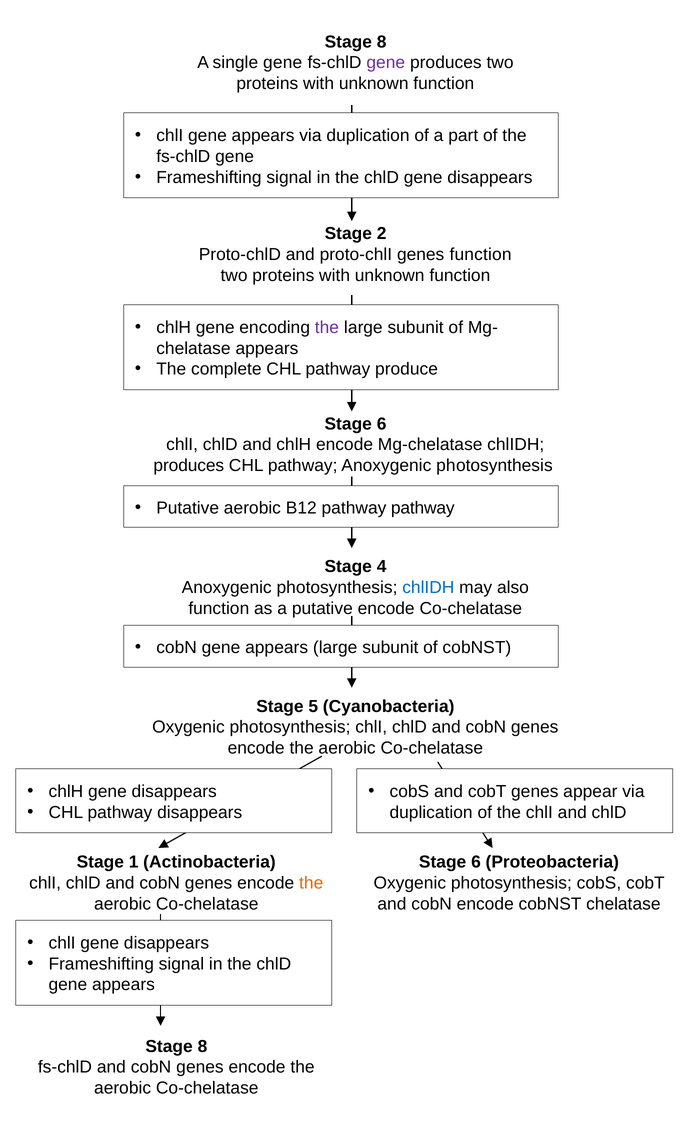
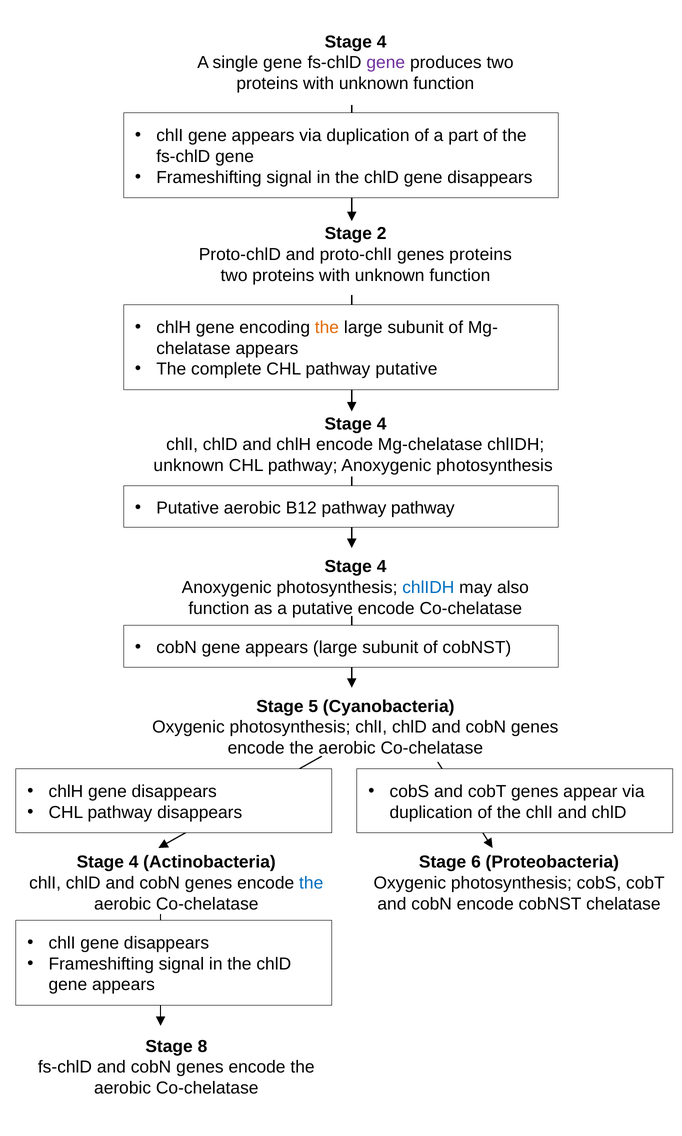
8 at (382, 42): 8 -> 4
genes function: function -> proteins
the at (327, 328) colour: purple -> orange
pathway produce: produce -> putative
6 at (382, 424): 6 -> 4
produces at (189, 466): produces -> unknown
1 at (134, 863): 1 -> 4
the at (311, 884) colour: orange -> blue
